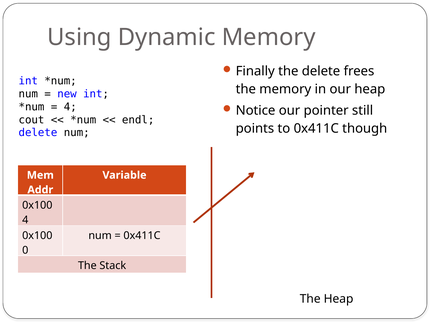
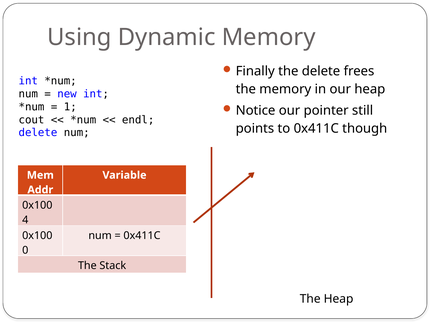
4 at (70, 107): 4 -> 1
